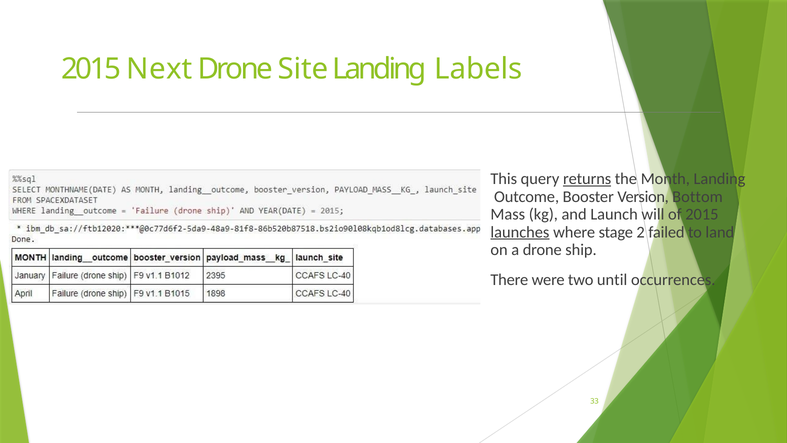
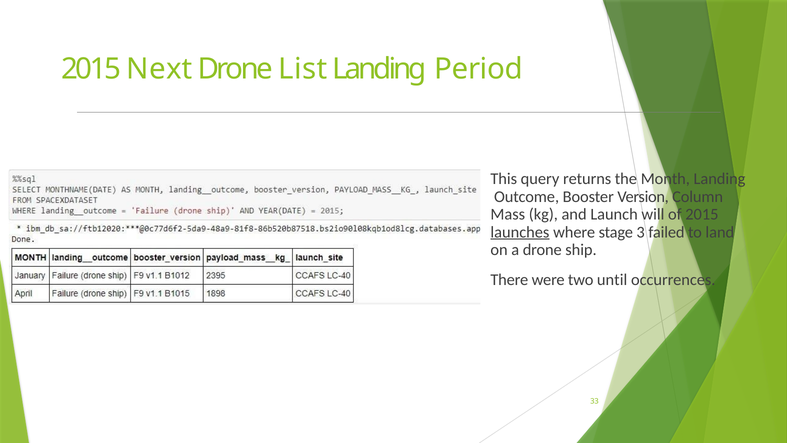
Site: Site -> List
Labels: Labels -> Period
returns underline: present -> none
Bottom: Bottom -> Column
2: 2 -> 3
